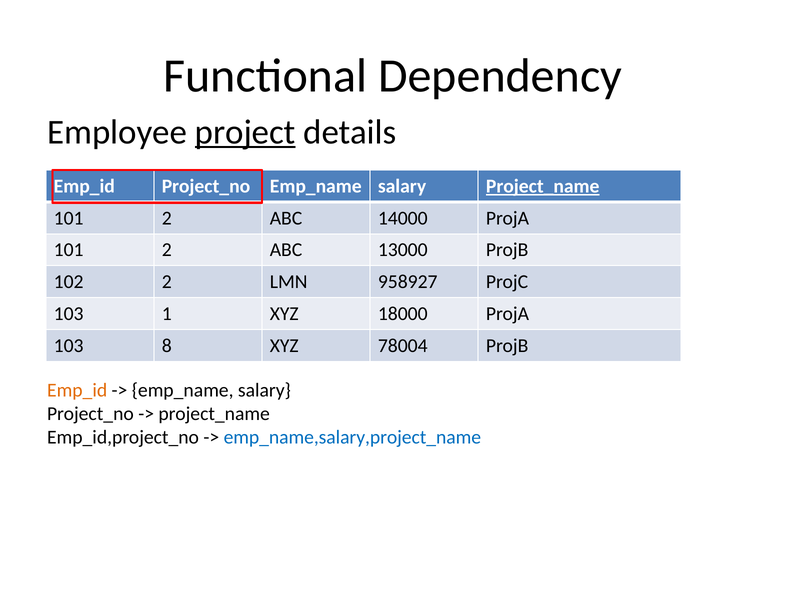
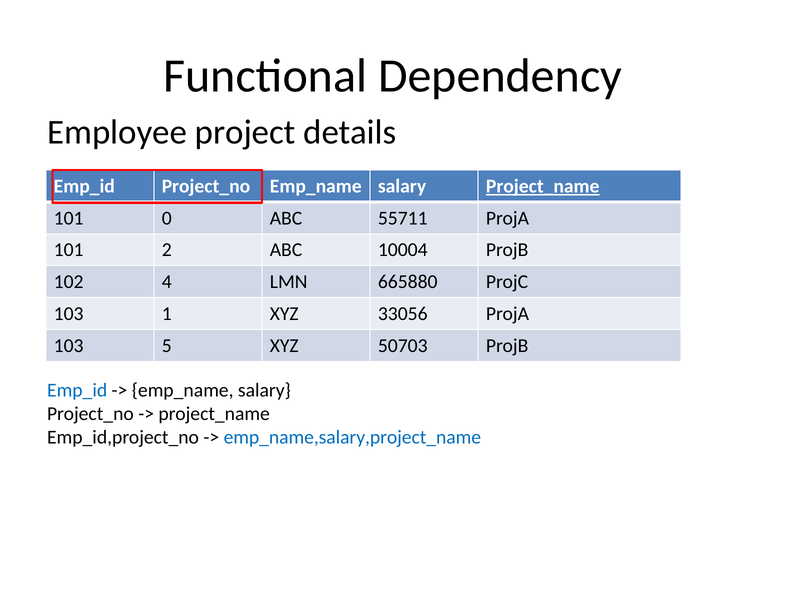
project underline: present -> none
2 at (167, 218): 2 -> 0
14000: 14000 -> 55711
13000: 13000 -> 10004
102 2: 2 -> 4
958927: 958927 -> 665880
18000: 18000 -> 33056
8: 8 -> 5
78004: 78004 -> 50703
Emp_id at (77, 390) colour: orange -> blue
